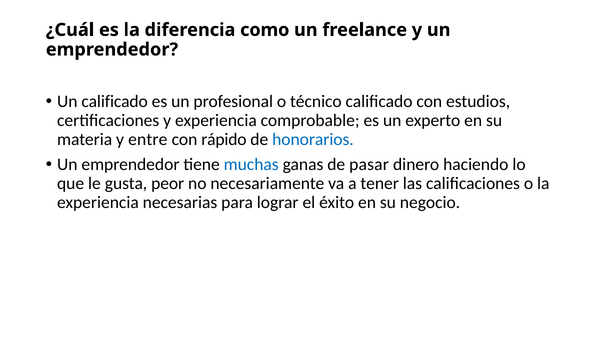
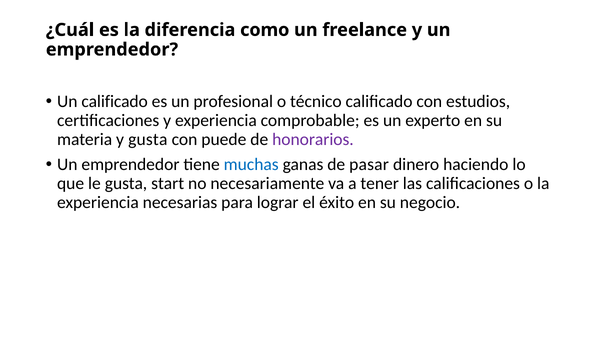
y entre: entre -> gusta
rápido: rápido -> puede
honorarios colour: blue -> purple
peor: peor -> start
